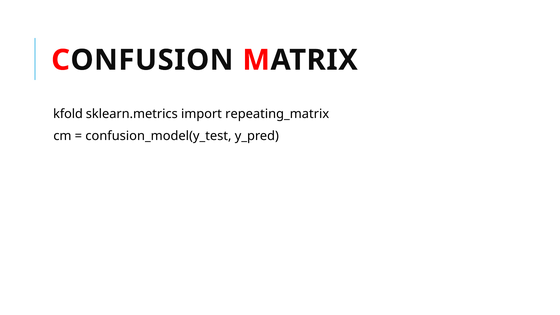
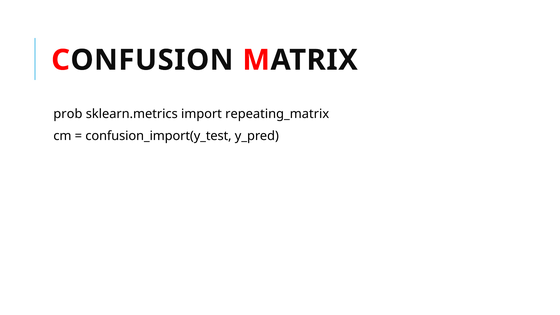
kfold: kfold -> prob
confusion_model(y_test: confusion_model(y_test -> confusion_import(y_test
